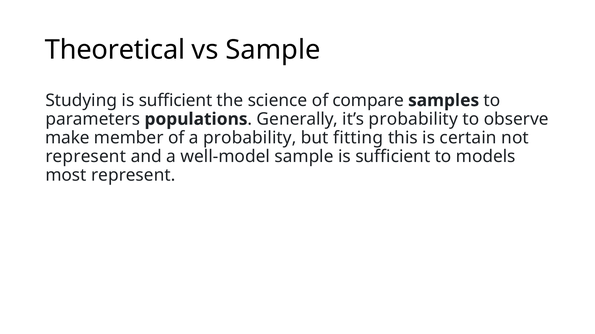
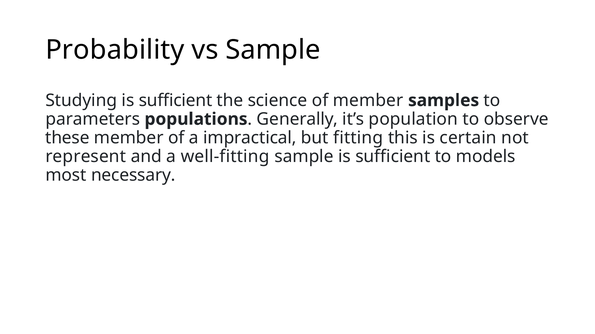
Theoretical: Theoretical -> Probability
of compare: compare -> member
it’s probability: probability -> population
make: make -> these
a probability: probability -> impractical
well-model: well-model -> well-fitting
most represent: represent -> necessary
